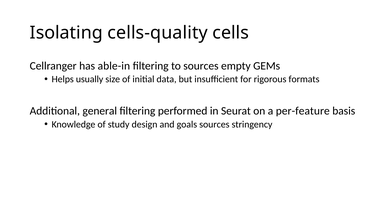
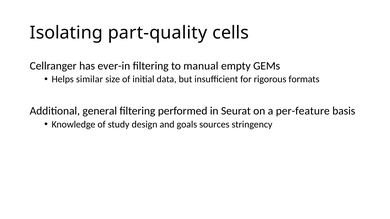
cells-quality: cells-quality -> part-quality
able-in: able-in -> ever-in
to sources: sources -> manual
usually: usually -> similar
